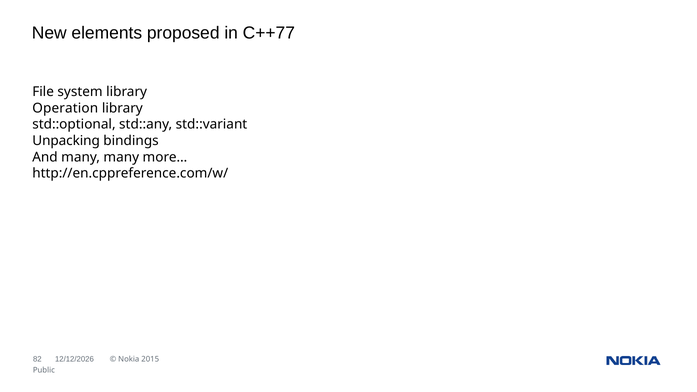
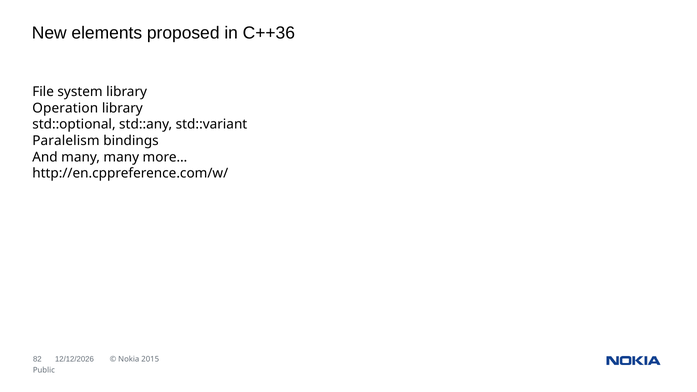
C++77: C++77 -> C++36
Unpacking: Unpacking -> Paralelism
